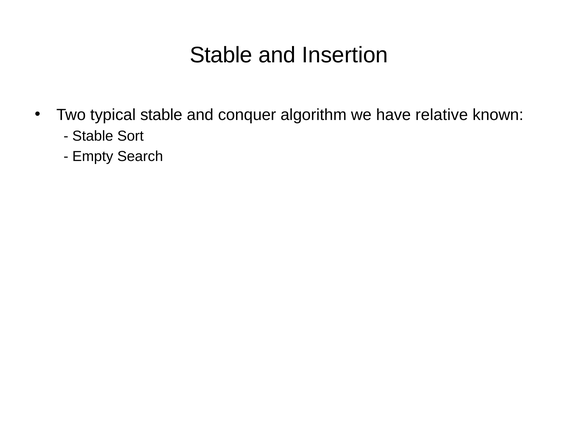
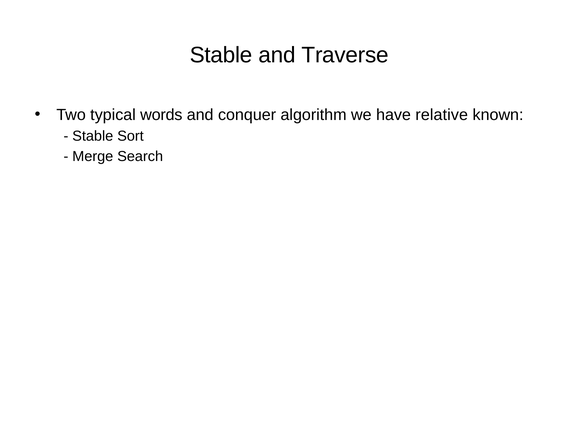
Insertion: Insertion -> Traverse
typical stable: stable -> words
Empty: Empty -> Merge
